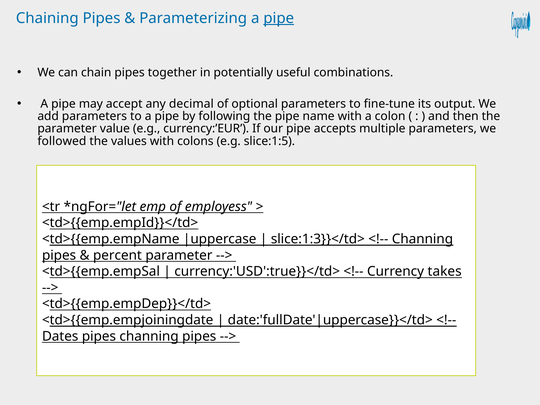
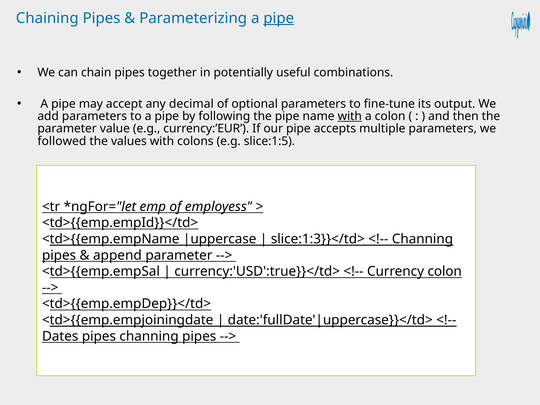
with at (350, 116) underline: none -> present
percent: percent -> append
Currency takes: takes -> colon
